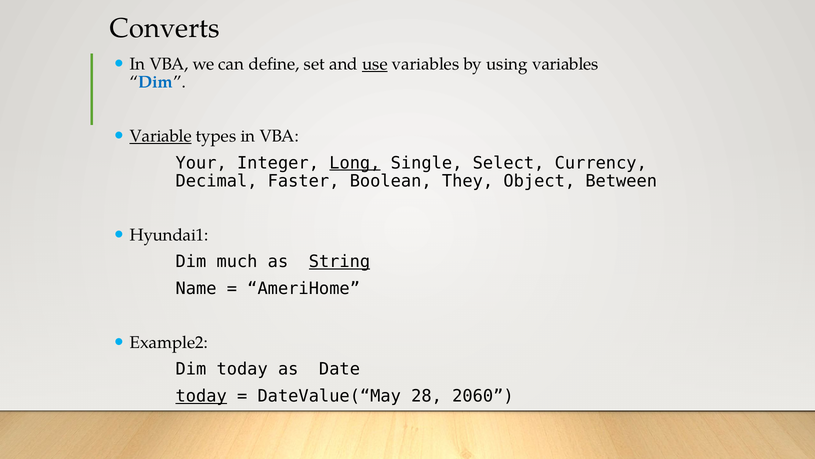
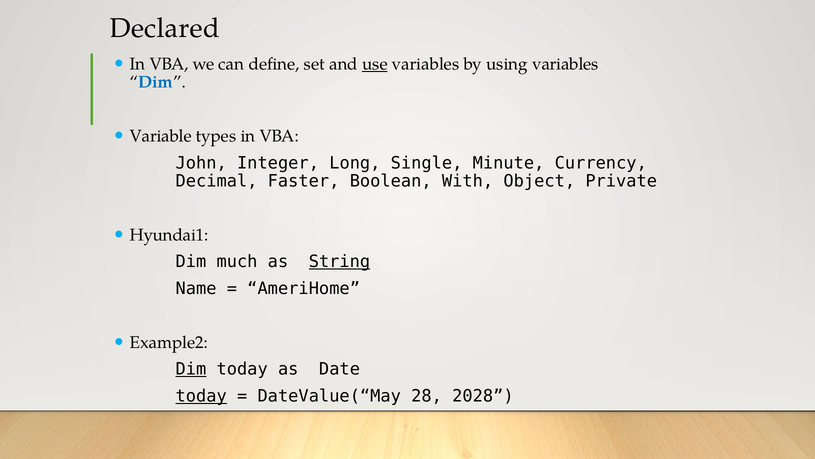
Converts: Converts -> Declared
Variable underline: present -> none
Your: Your -> John
Long underline: present -> none
Select: Select -> Minute
They: They -> With
Between: Between -> Private
Dim at (191, 369) underline: none -> present
2060: 2060 -> 2028
